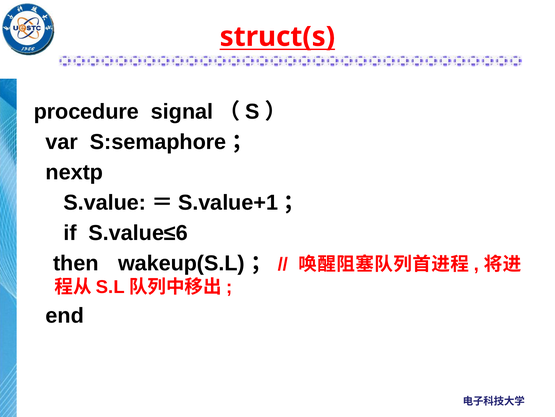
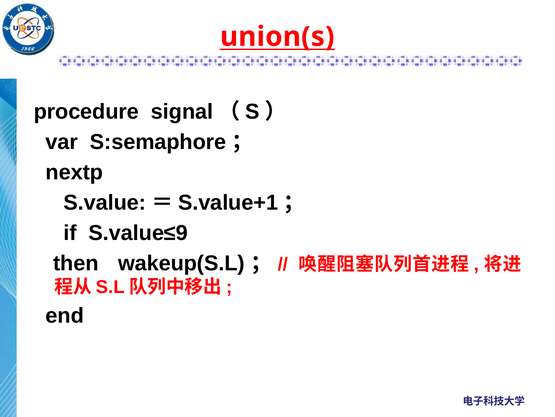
struct(s: struct(s -> union(s
S.value≤6: S.value≤6 -> S.value≤9
